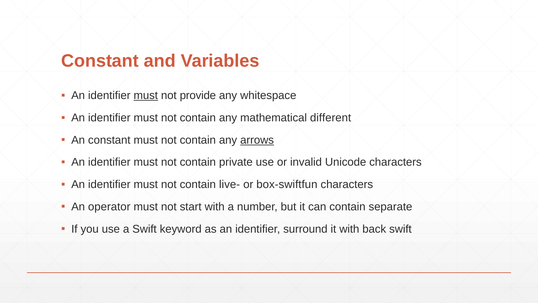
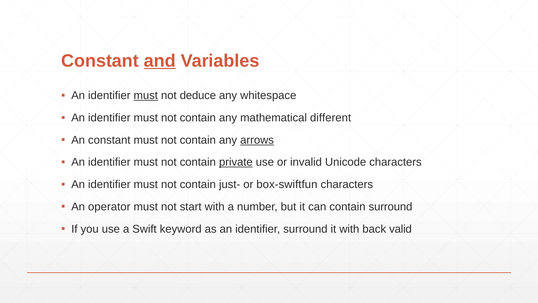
and underline: none -> present
provide: provide -> deduce
private underline: none -> present
live-: live- -> just-
contain separate: separate -> surround
back swift: swift -> valid
